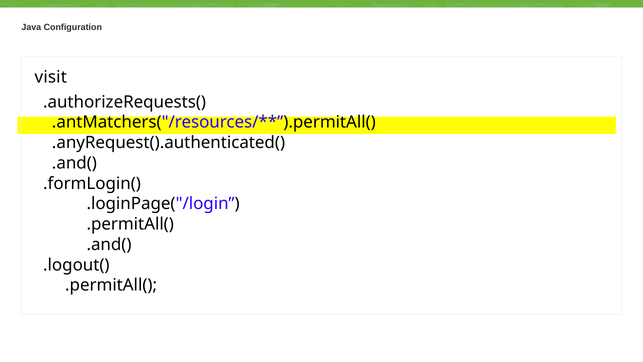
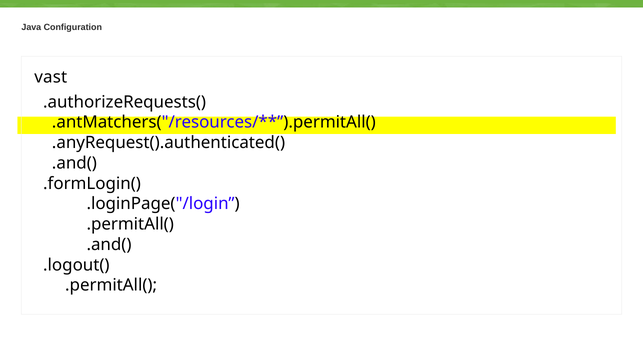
visit: visit -> vast
